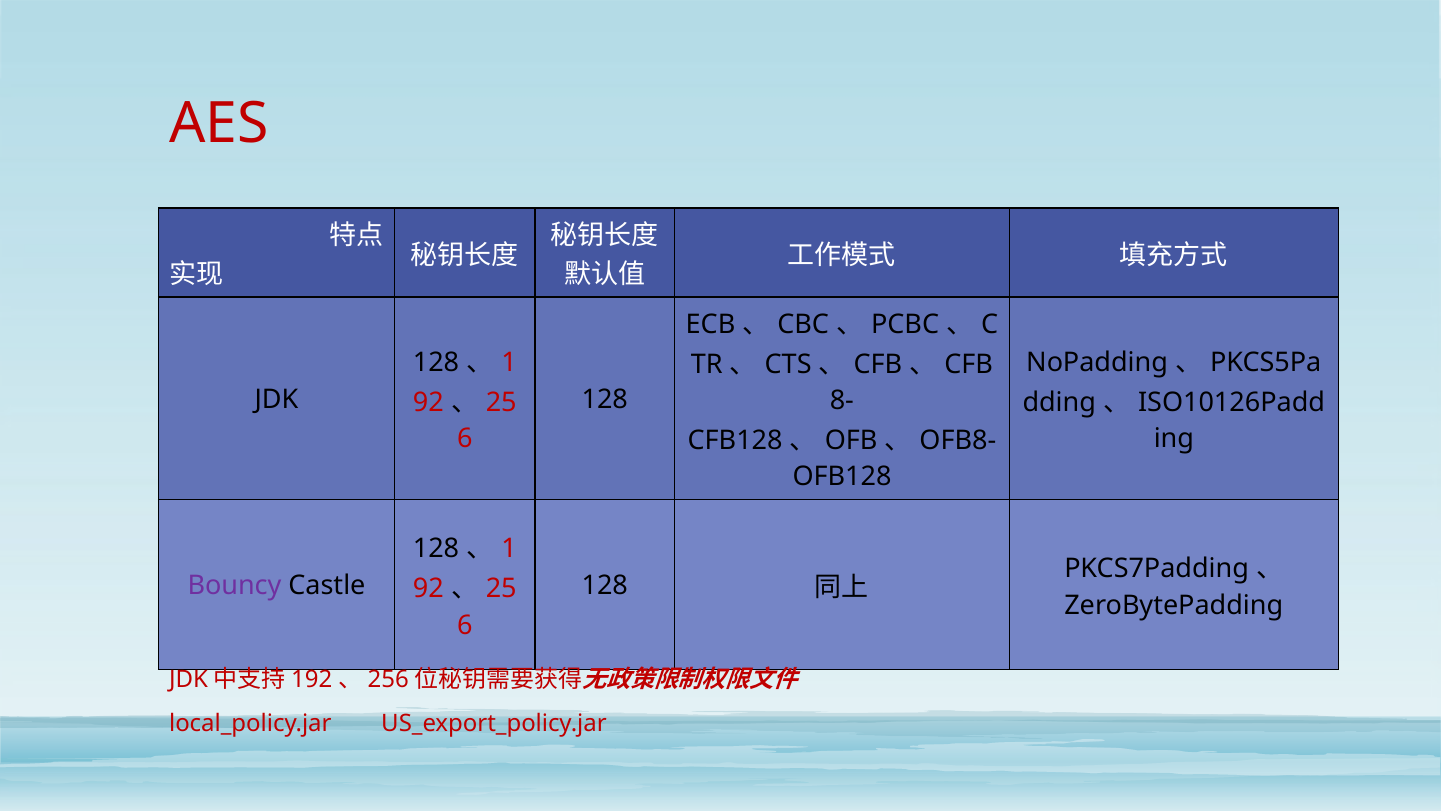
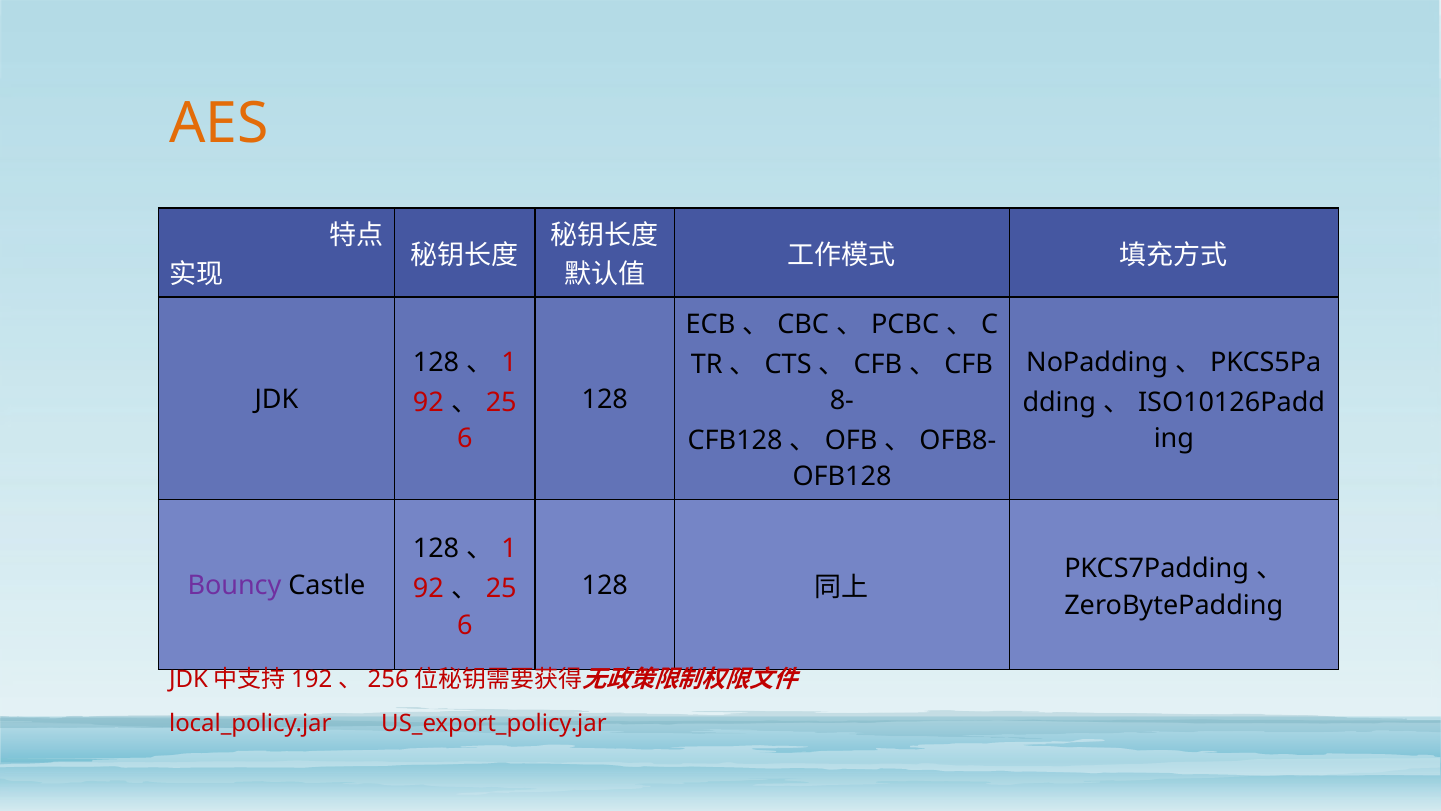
AES colour: red -> orange
